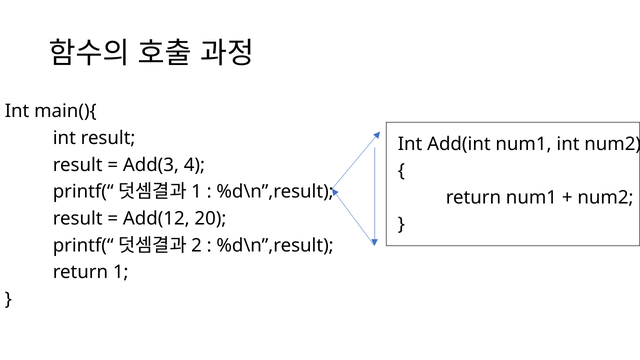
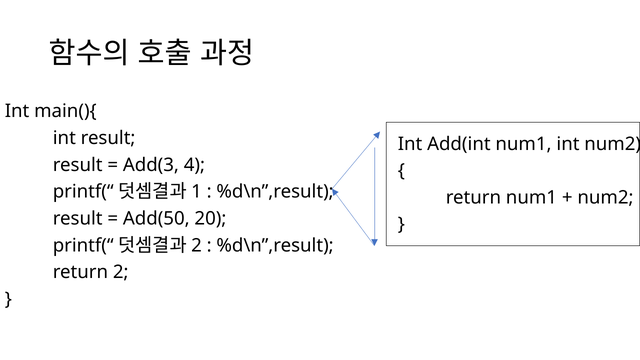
Add(12: Add(12 -> Add(50
return 1: 1 -> 2
